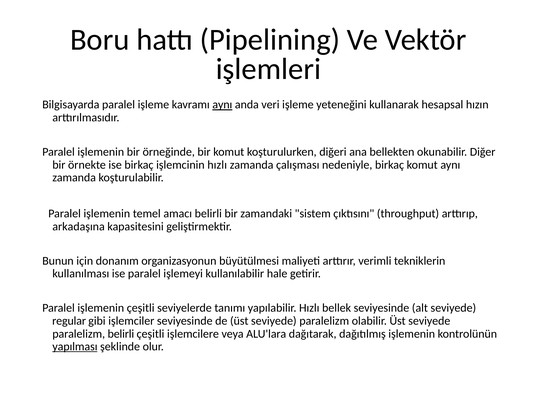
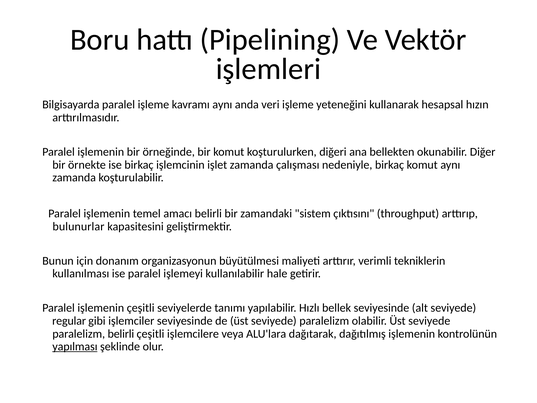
aynı at (222, 105) underline: present -> none
işlemcinin hızlı: hızlı -> işlet
arkadaşına: arkadaşına -> bulunurlar
